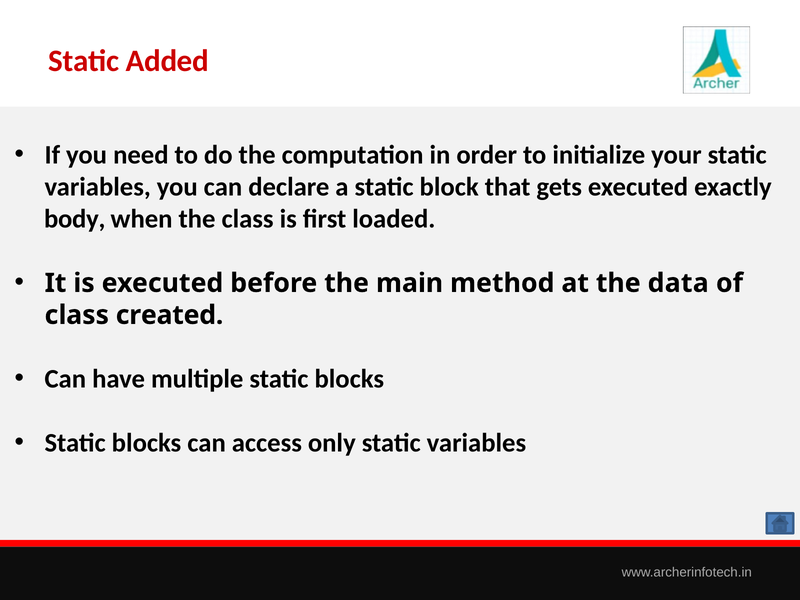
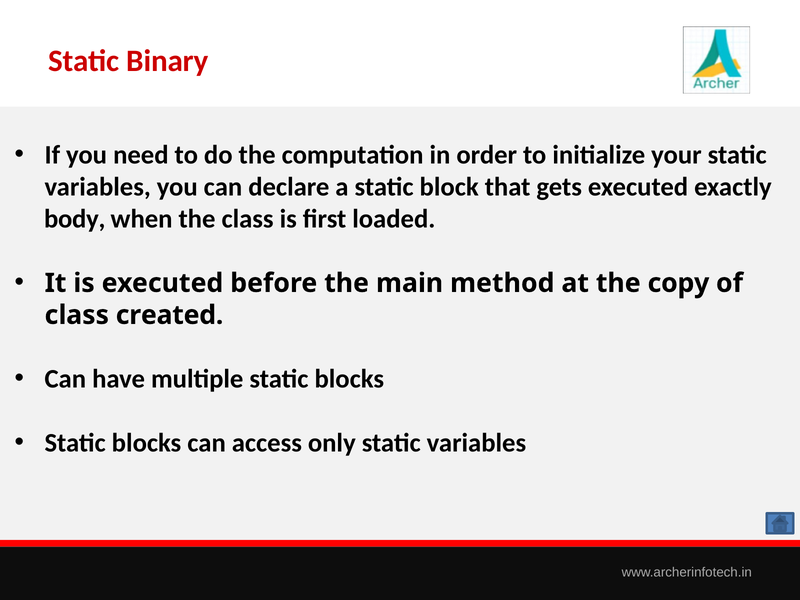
Added: Added -> Binary
data: data -> copy
